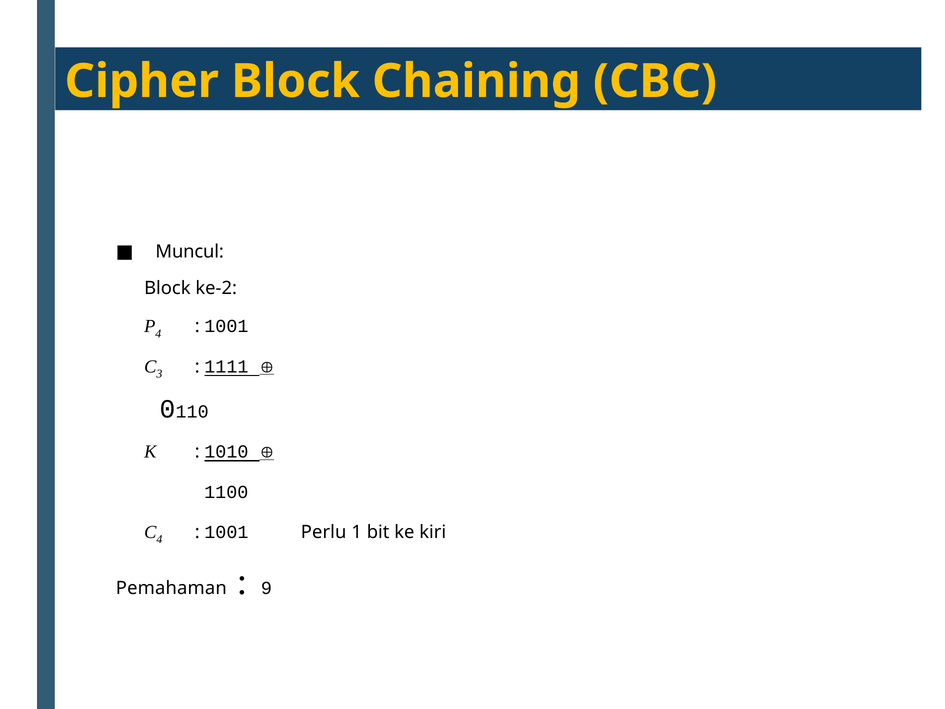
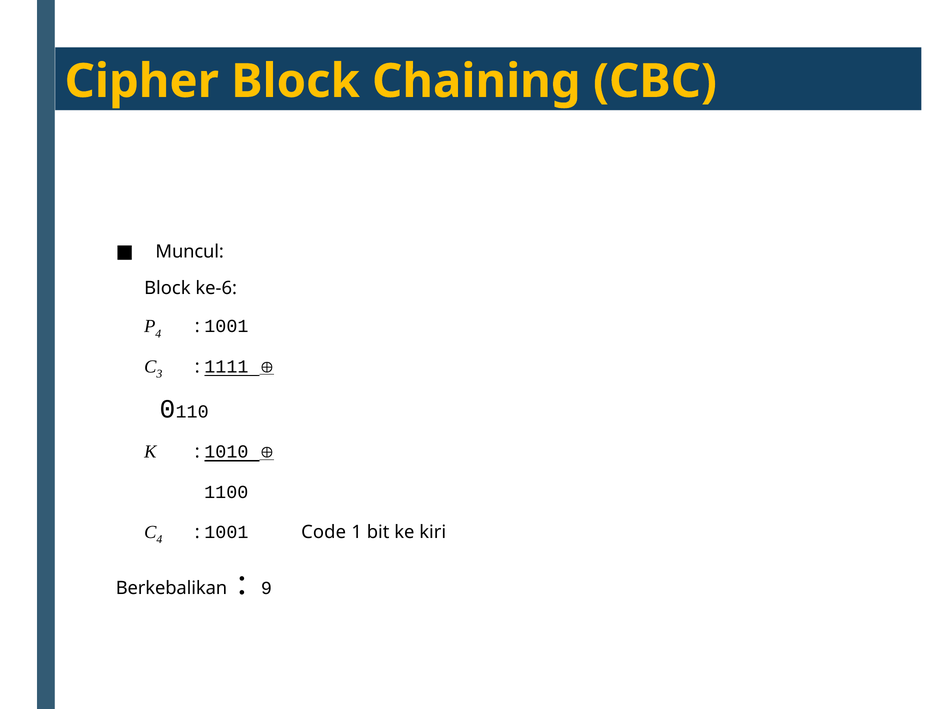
ke-2: ke-2 -> ke-6
Perlu: Perlu -> Code
Pemahaman: Pemahaman -> Berkebalikan
